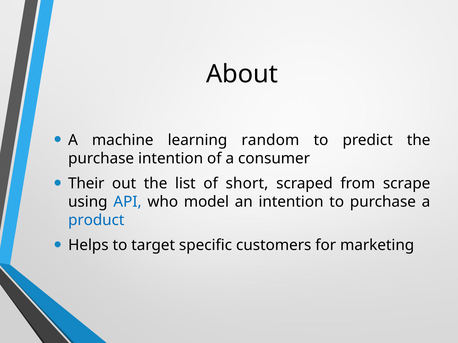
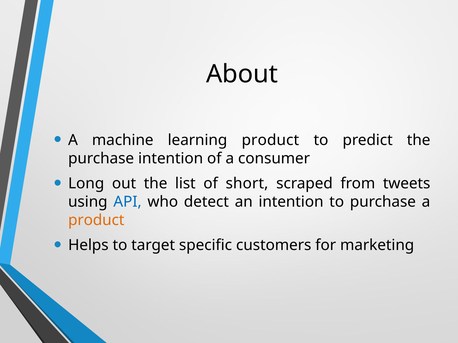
learning random: random -> product
Their: Their -> Long
scrape: scrape -> tweets
model: model -> detect
product at (96, 220) colour: blue -> orange
